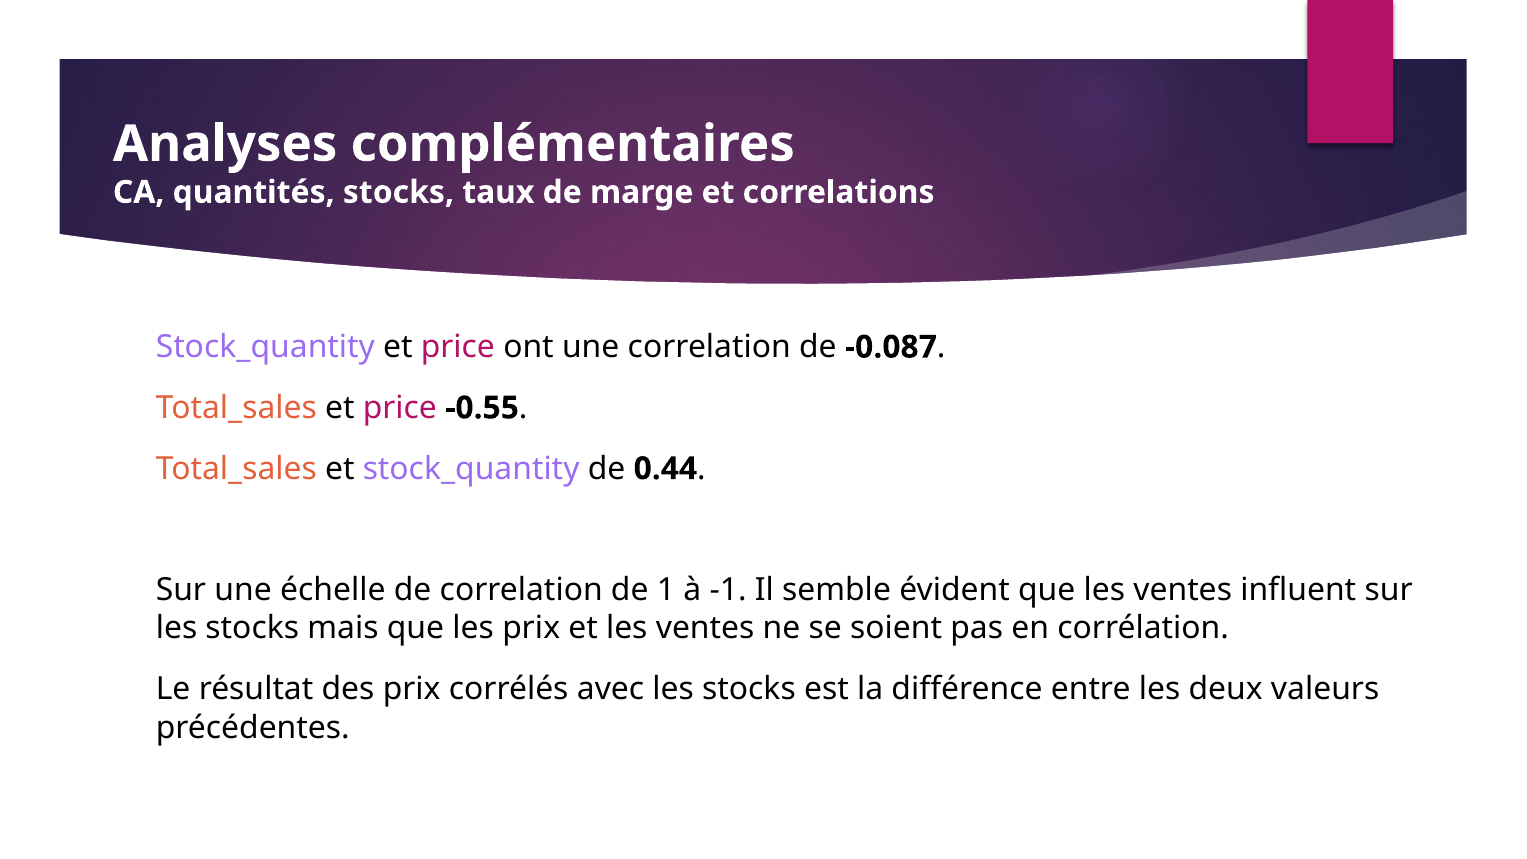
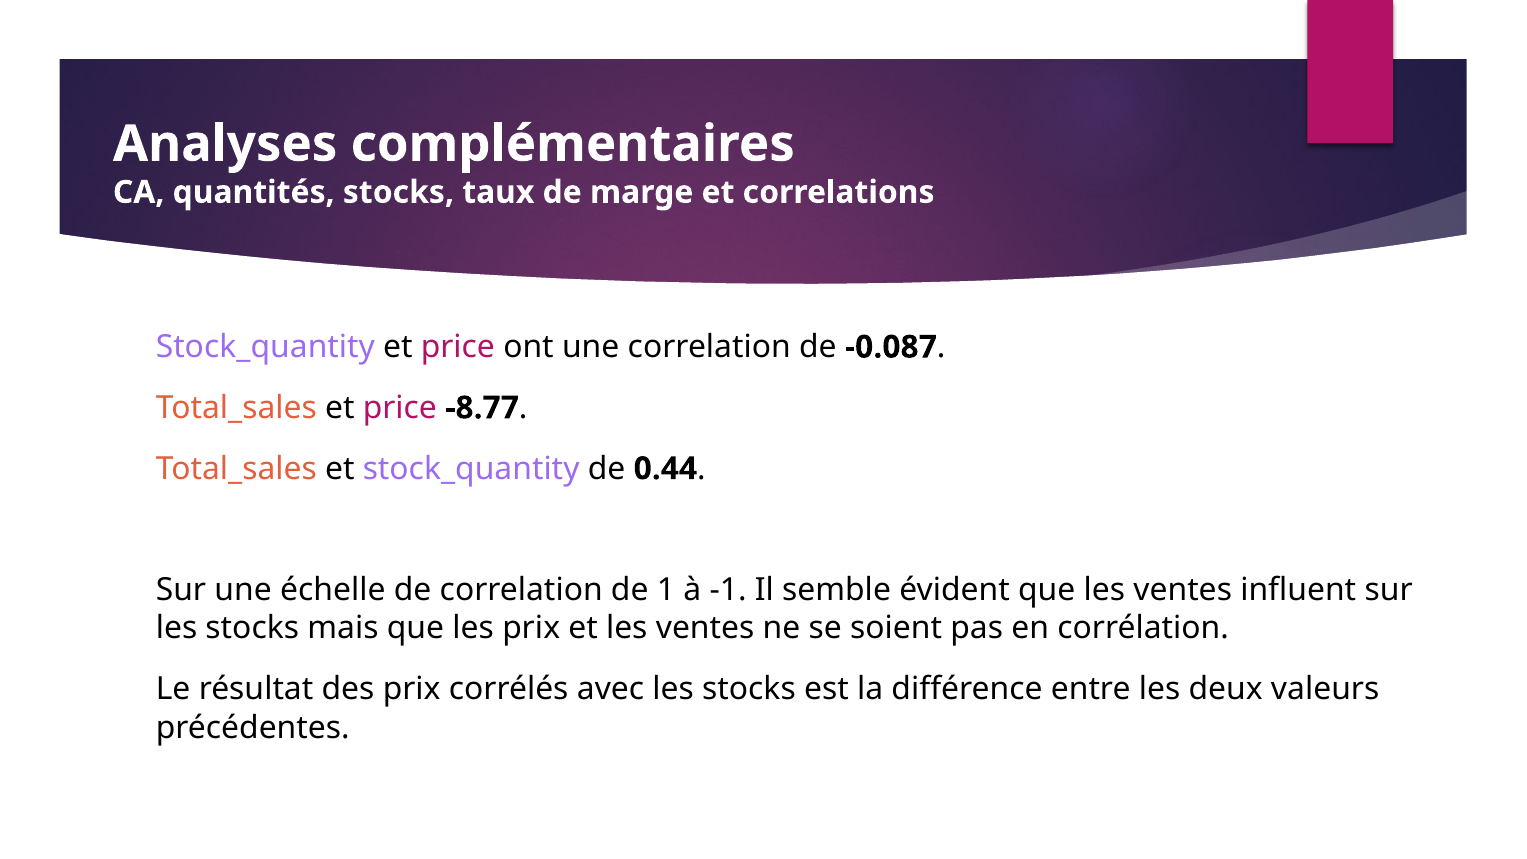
-0.55: -0.55 -> -8.77
